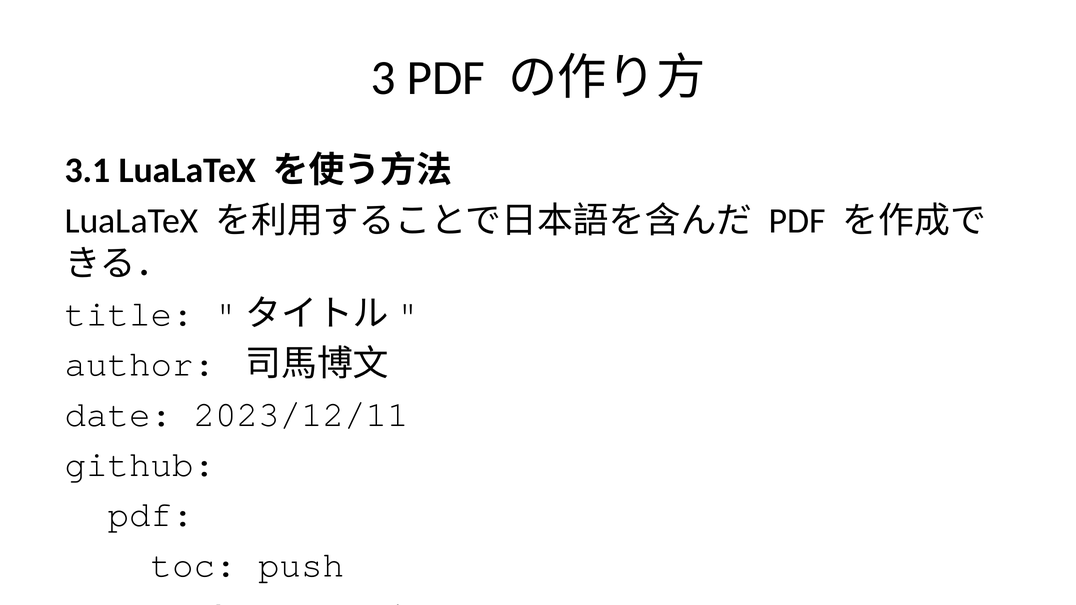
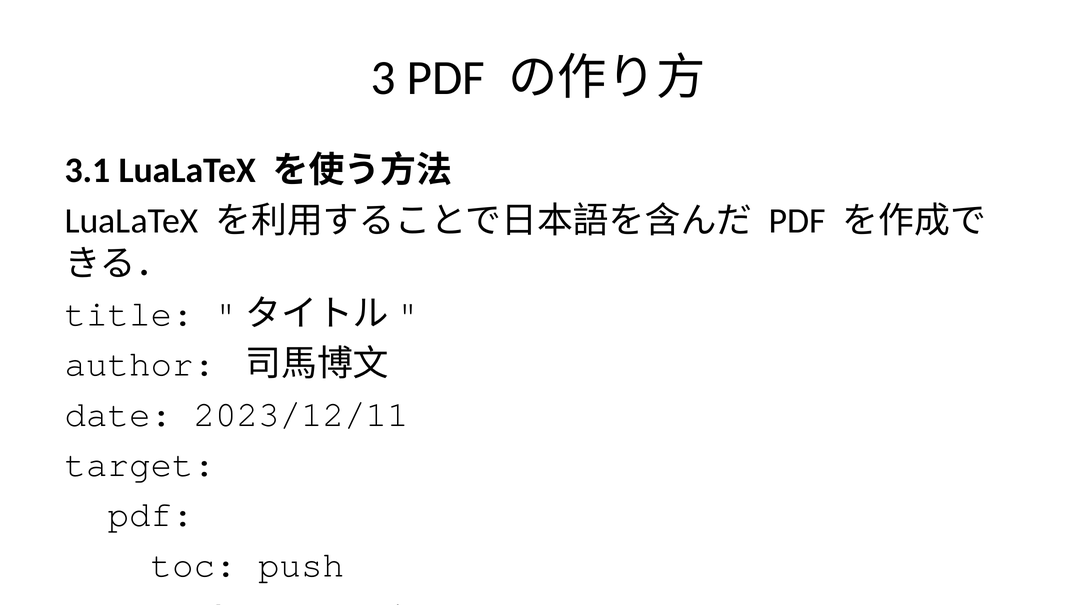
github at (140, 465): github -> target
